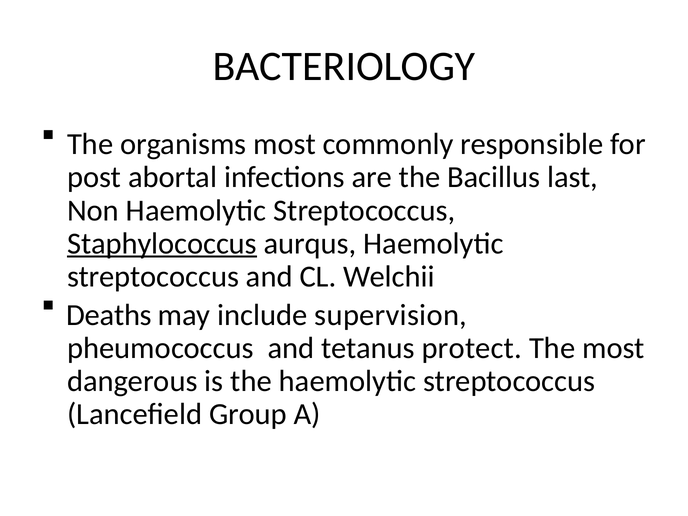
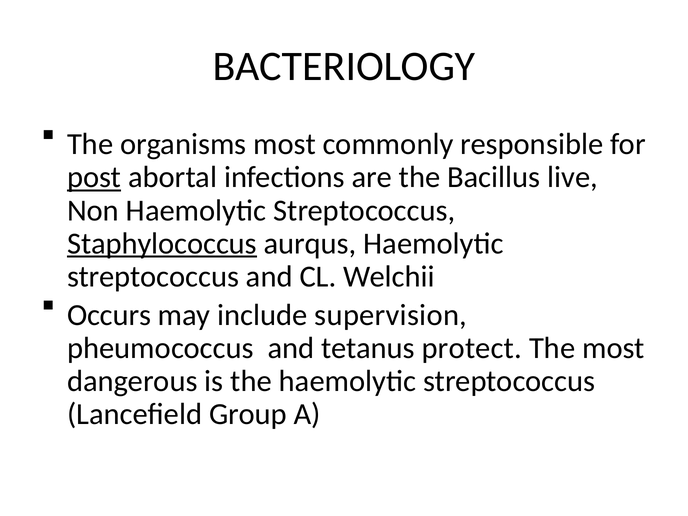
post underline: none -> present
last: last -> live
Deaths: Deaths -> Occurs
